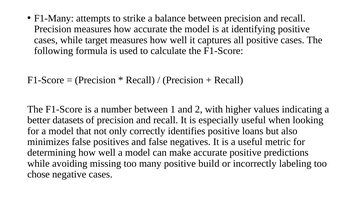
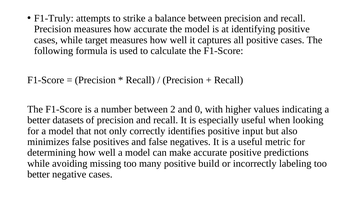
F1-Many: F1-Many -> F1-Truly
1: 1 -> 2
2: 2 -> 0
loans: loans -> input
chose at (39, 175): chose -> better
